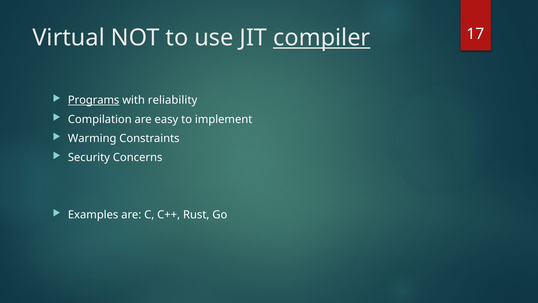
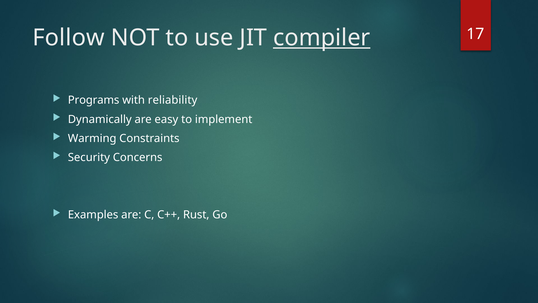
Virtual: Virtual -> Follow
Programs underline: present -> none
Compilation: Compilation -> Dynamically
